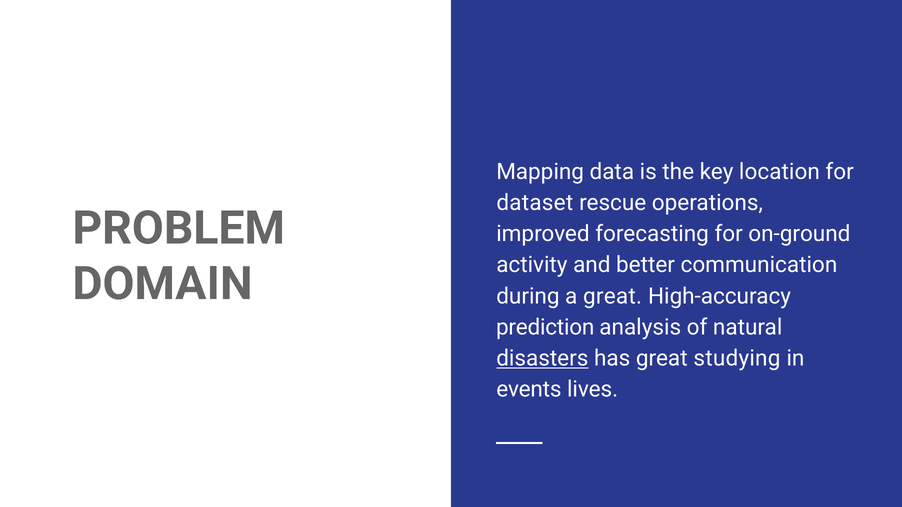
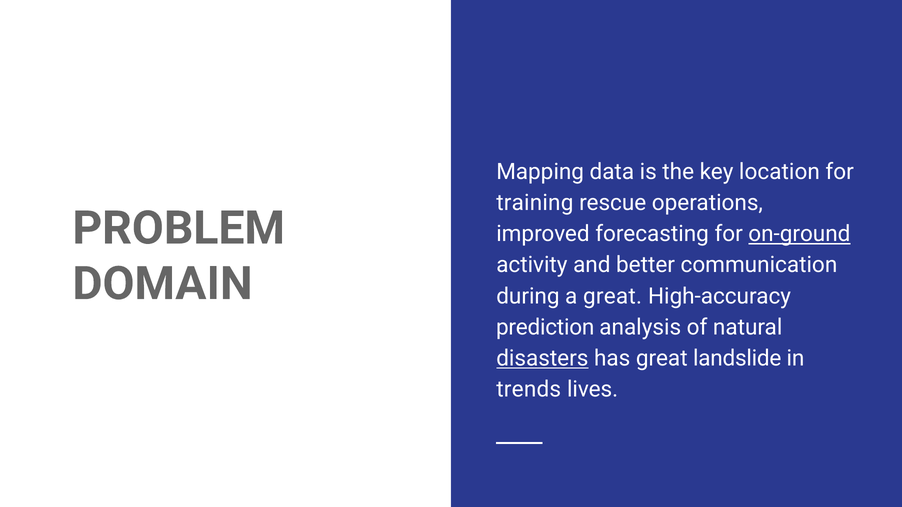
dataset: dataset -> training
on-ground underline: none -> present
studying: studying -> landslide
events: events -> trends
